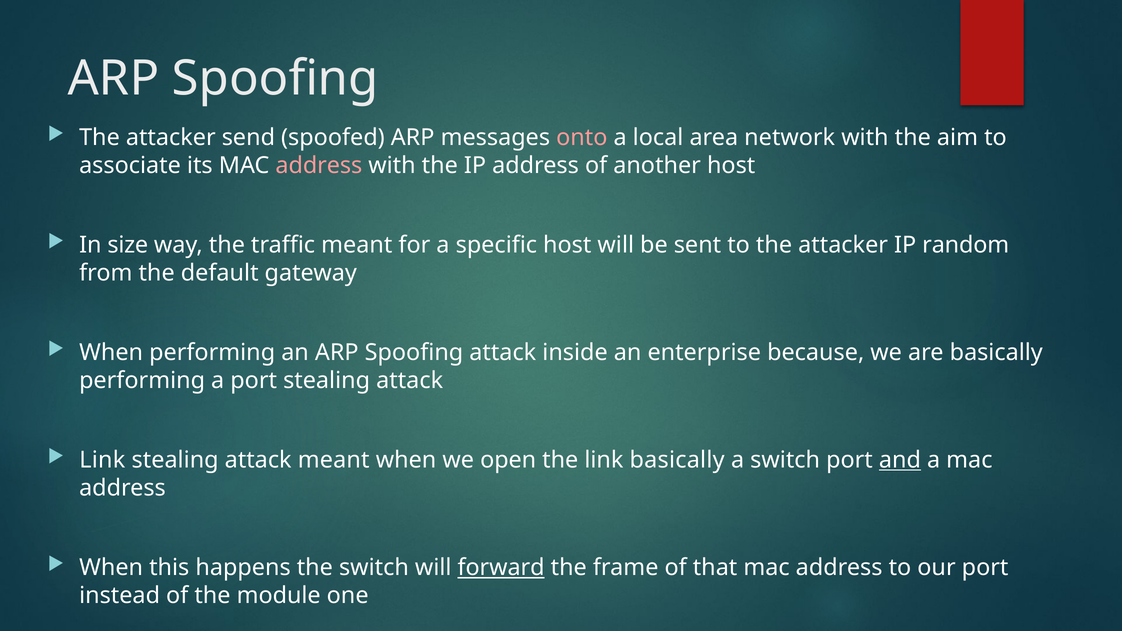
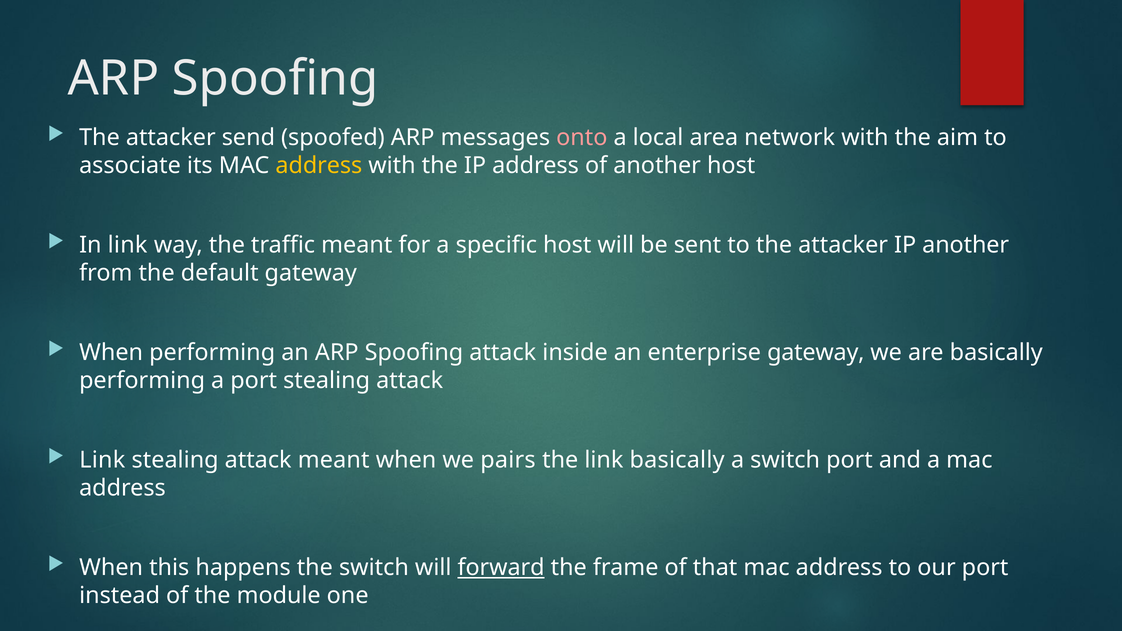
address at (319, 165) colour: pink -> yellow
In size: size -> link
IP random: random -> another
enterprise because: because -> gateway
open: open -> pairs
and underline: present -> none
